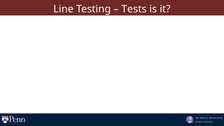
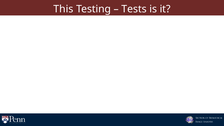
Line: Line -> This
